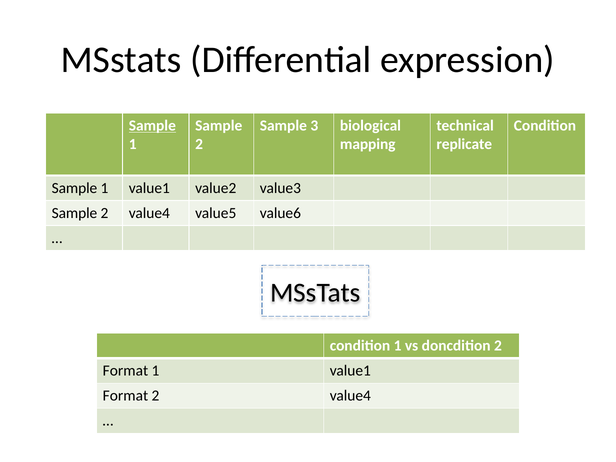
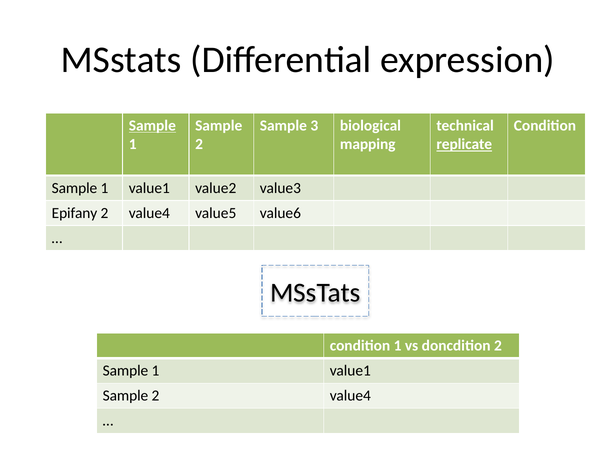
replicate underline: none -> present
Sample at (74, 213): Sample -> Epifany
Format at (125, 371): Format -> Sample
Format at (125, 396): Format -> Sample
